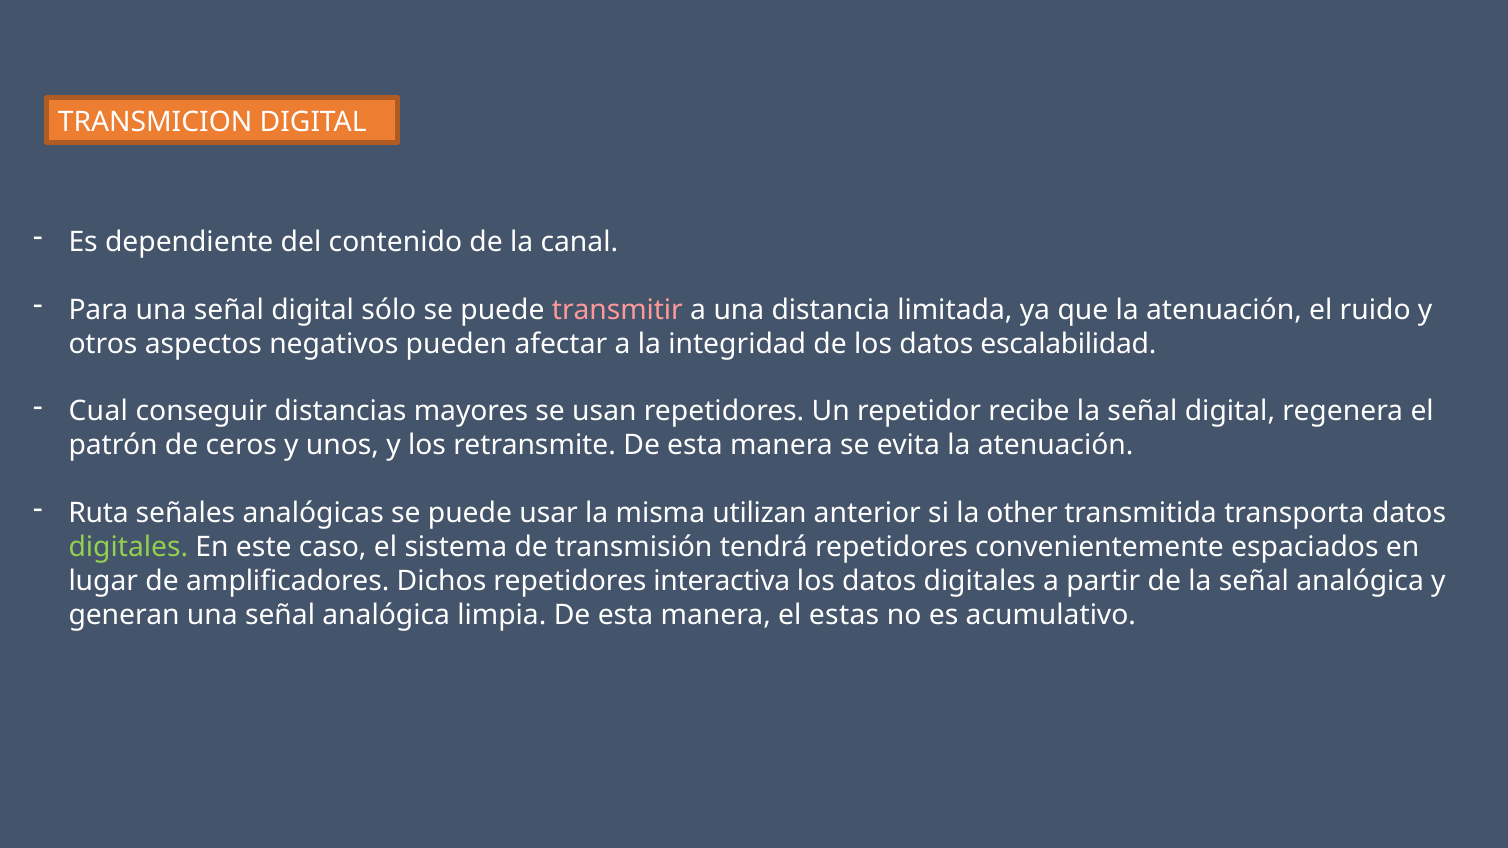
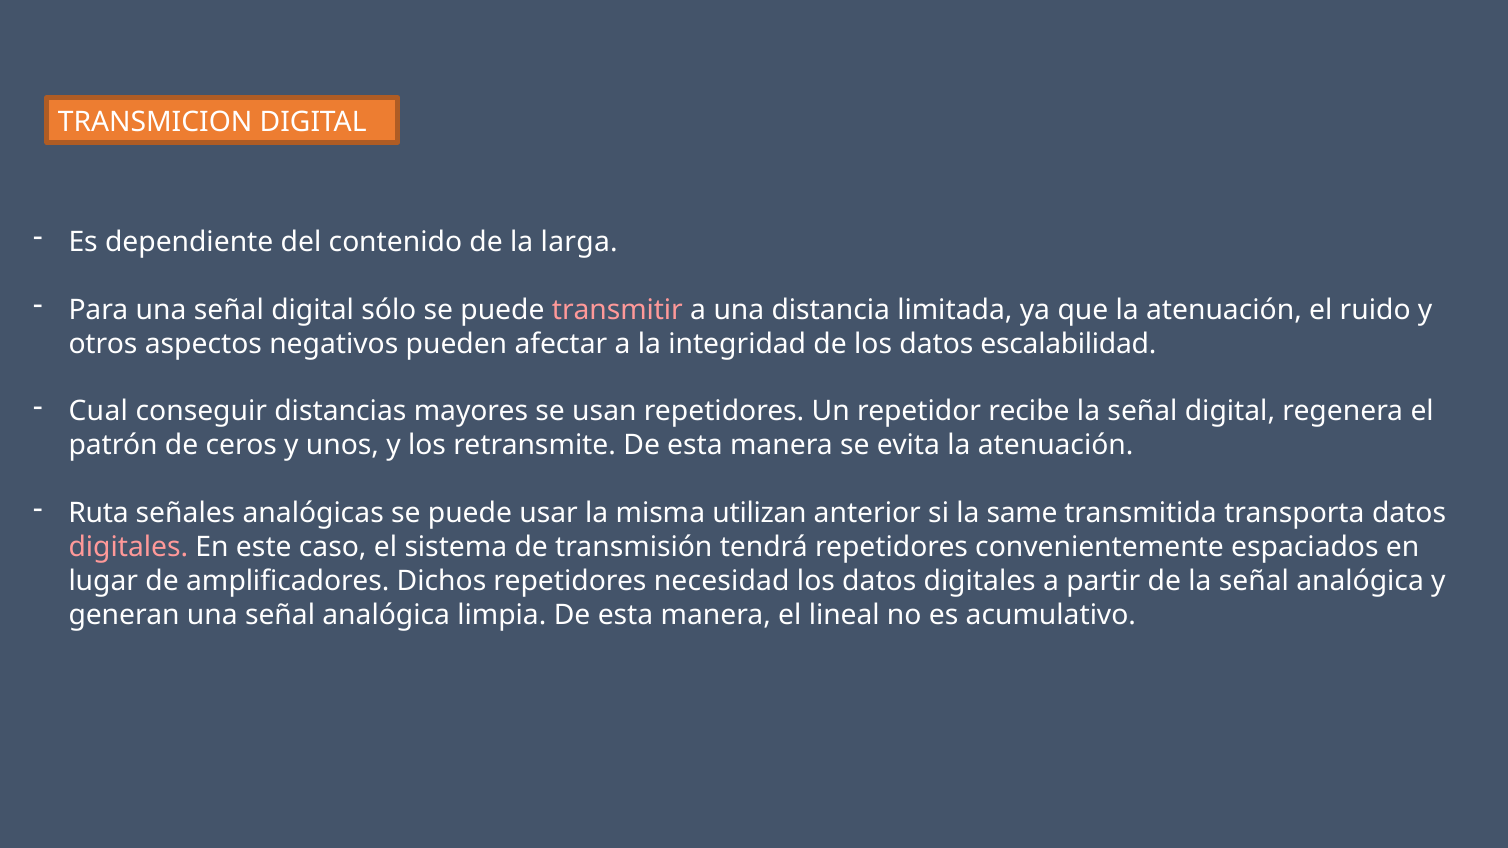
canal: canal -> larga
other: other -> same
digitales at (128, 547) colour: light green -> pink
interactiva: interactiva -> necesidad
estas: estas -> lineal
